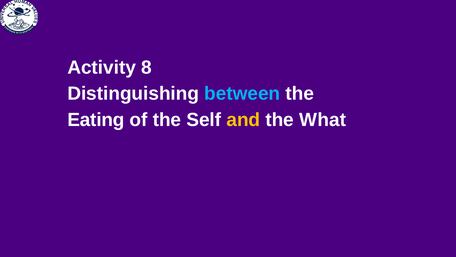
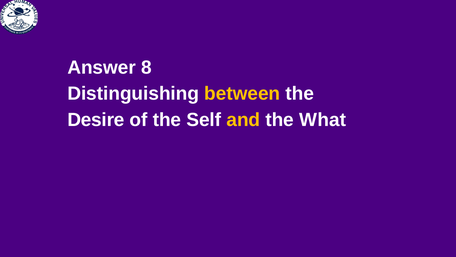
Activity: Activity -> Answer
between colour: light blue -> yellow
Eating: Eating -> Desire
